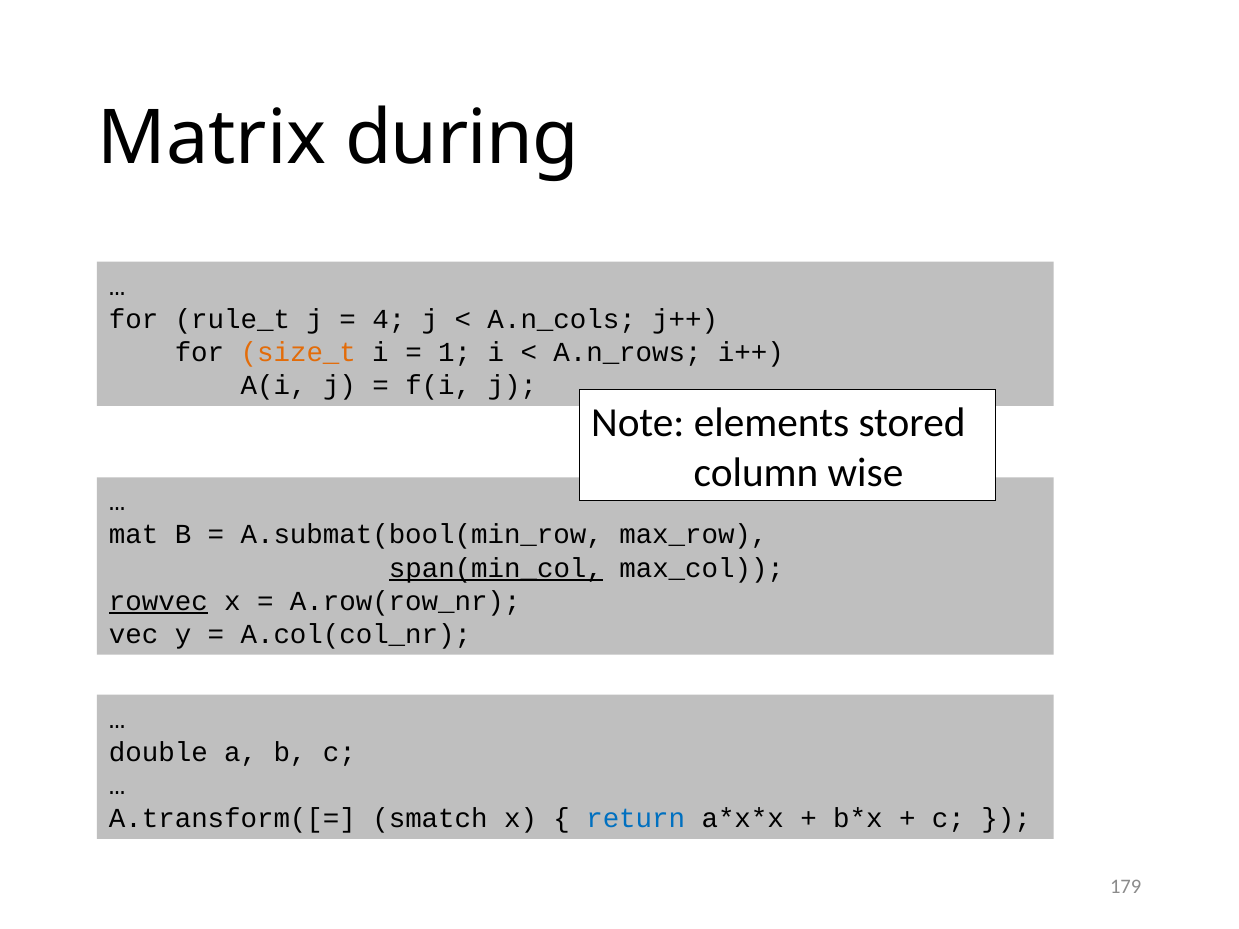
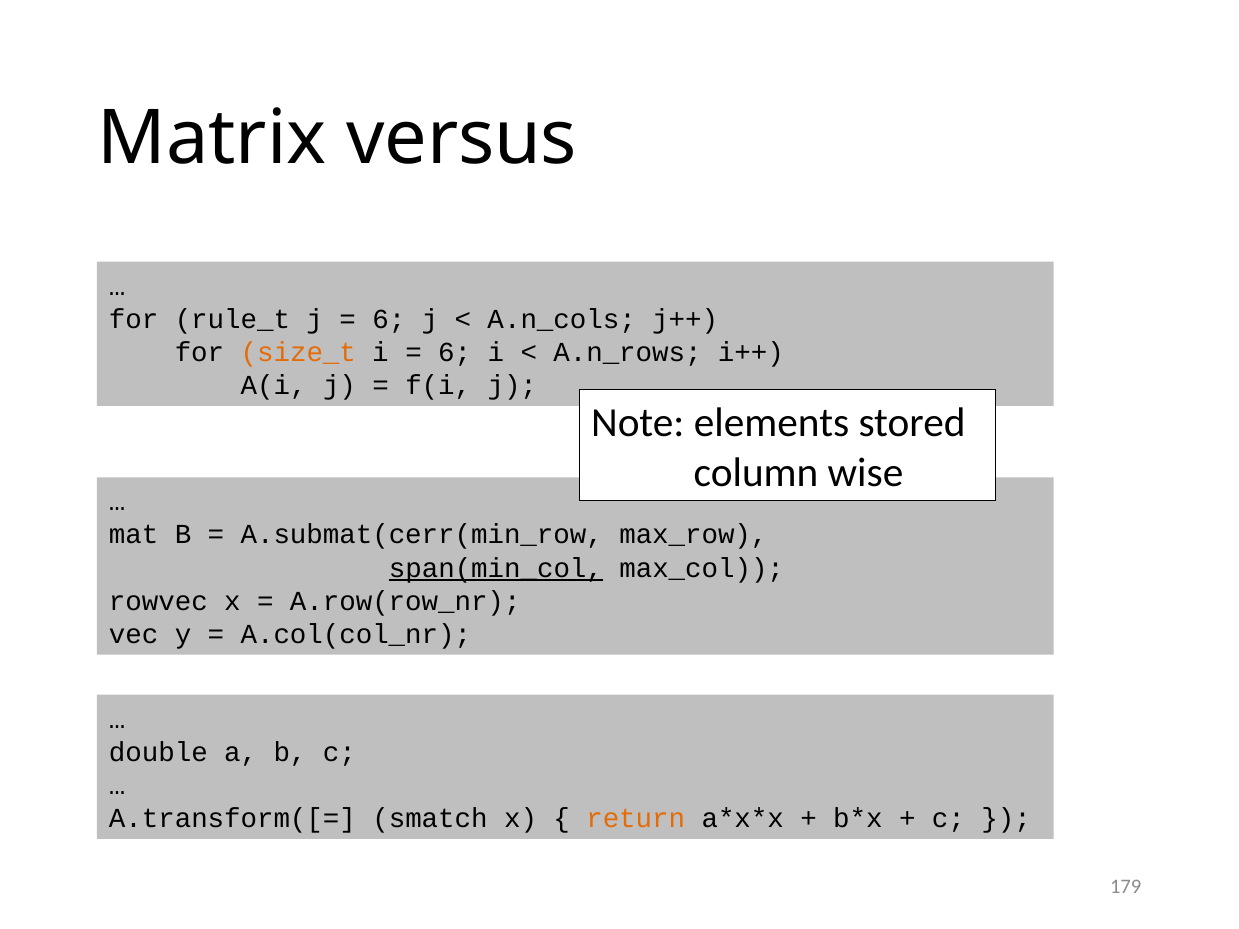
during: during -> versus
4 at (389, 319): 4 -> 6
1 at (455, 352): 1 -> 6
A.submat(bool(min_row: A.submat(bool(min_row -> A.submat(cerr(min_row
rowvec underline: present -> none
return colour: blue -> orange
